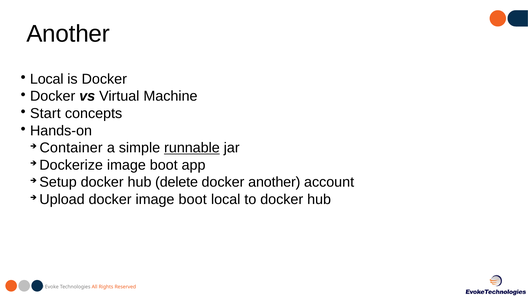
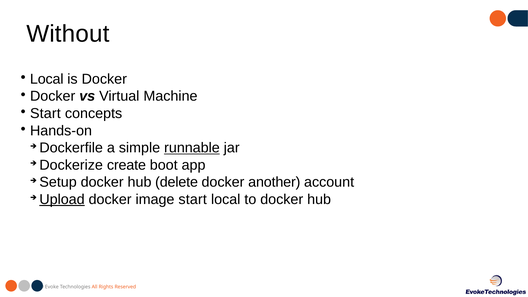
Another at (68, 34): Another -> Without
Container: Container -> Dockerfile
Dockerize image: image -> create
Upload underline: none -> present
docker image boot: boot -> start
